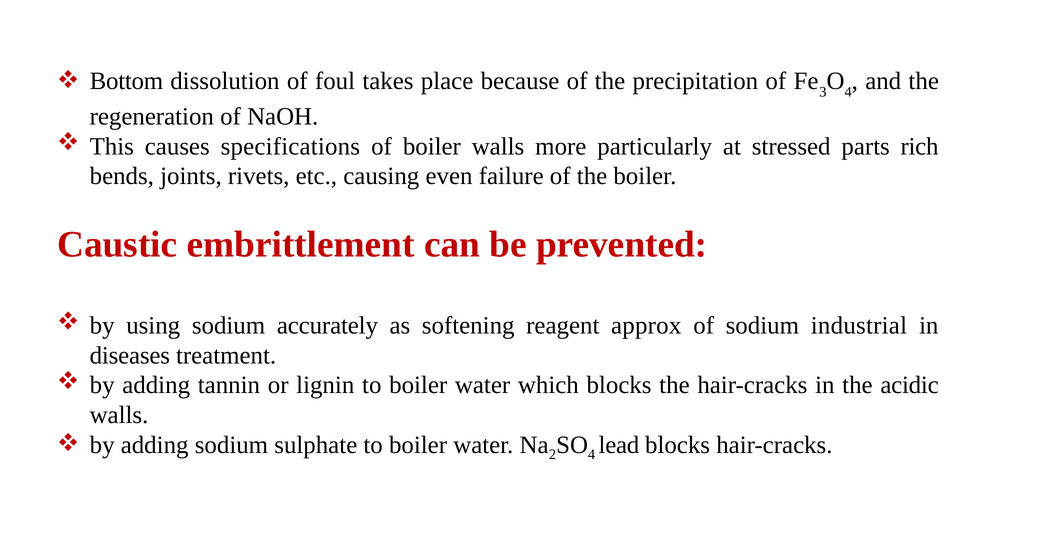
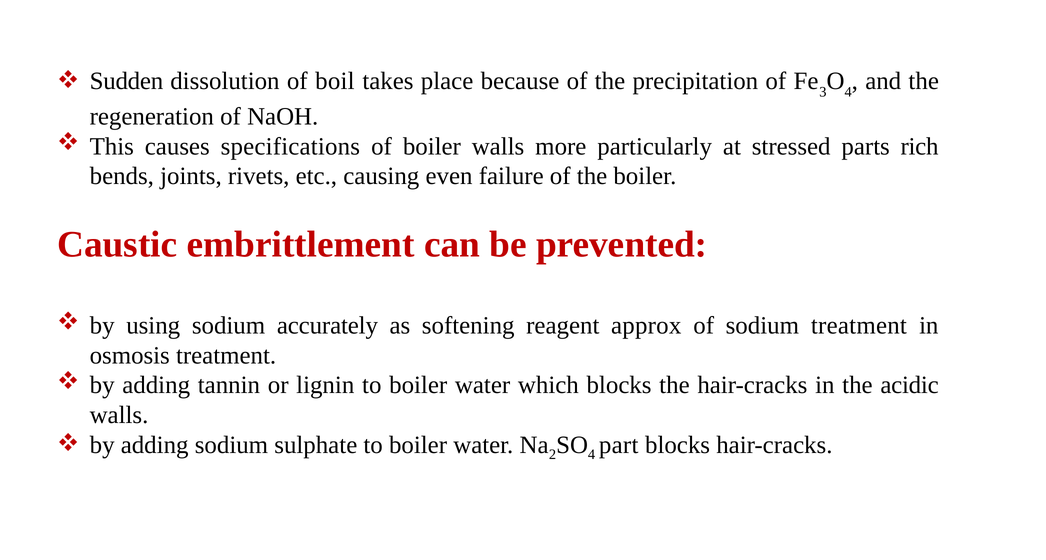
Bottom: Bottom -> Sudden
foul: foul -> boil
sodium industrial: industrial -> treatment
diseases: diseases -> osmosis
lead: lead -> part
